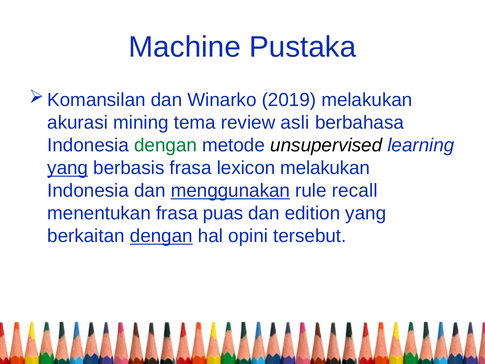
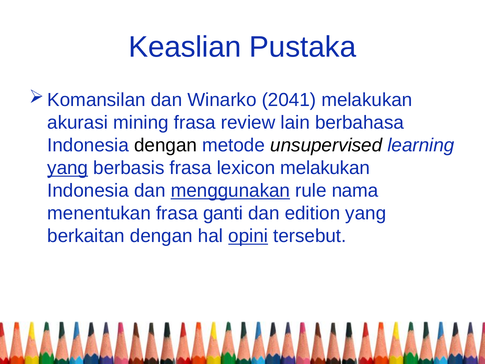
Machine: Machine -> Keaslian
2019: 2019 -> 2041
mining tema: tema -> frasa
asli: asli -> lain
dengan at (166, 145) colour: green -> black
recall: recall -> nama
puas: puas -> ganti
dengan at (161, 236) underline: present -> none
opini underline: none -> present
